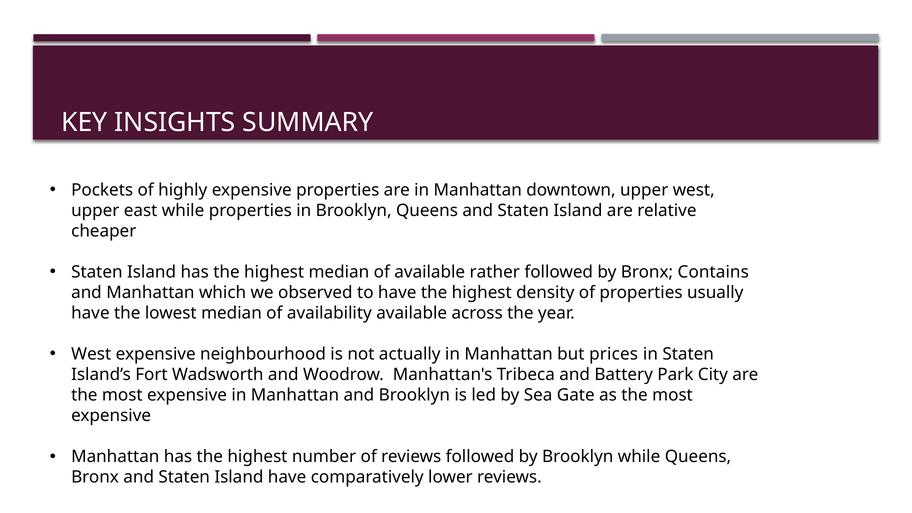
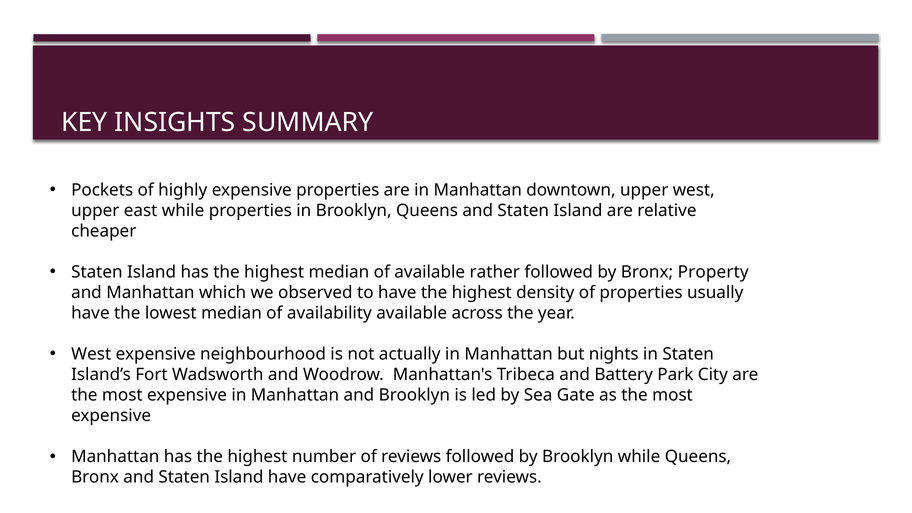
Contains: Contains -> Property
prices: prices -> nights
